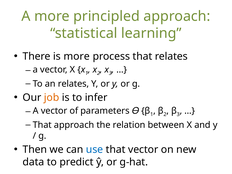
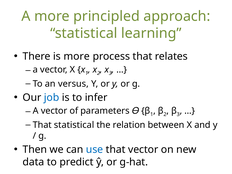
an relates: relates -> versus
job colour: orange -> blue
That approach: approach -> statistical
